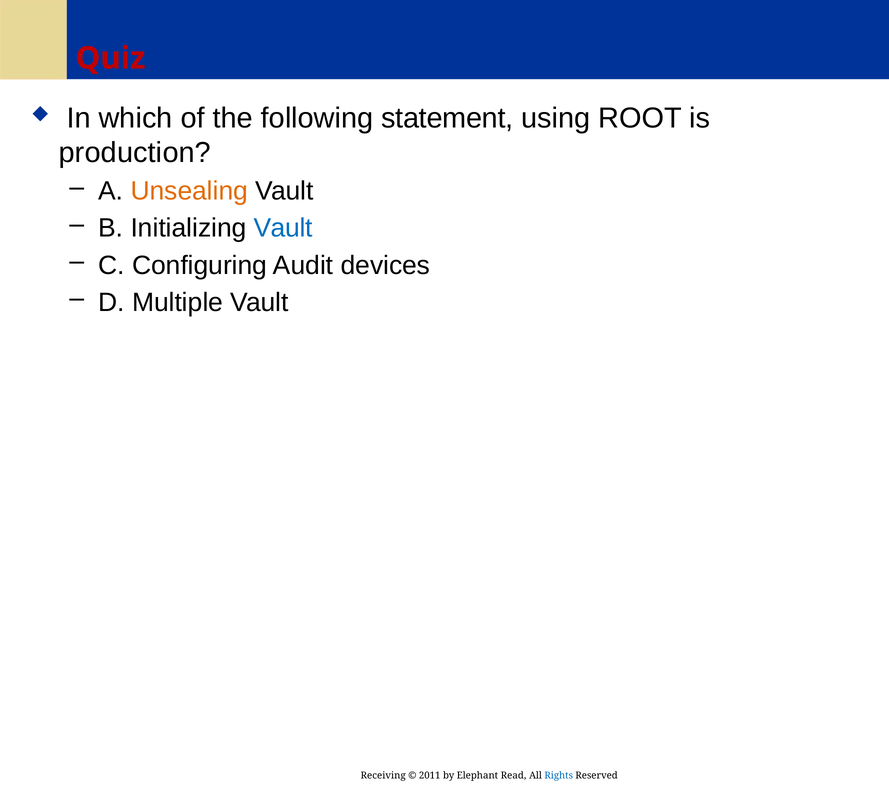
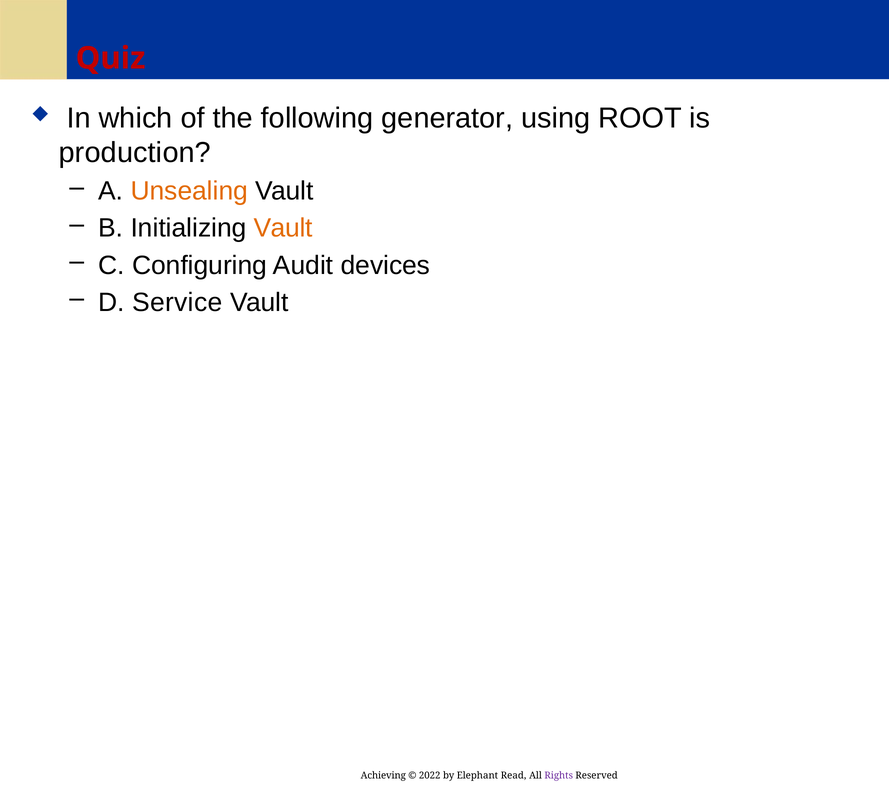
statement: statement -> generator
Vault at (283, 228) colour: blue -> orange
Multiple: Multiple -> Service
Receiving: Receiving -> Achieving
2011: 2011 -> 2022
Rights colour: blue -> purple
